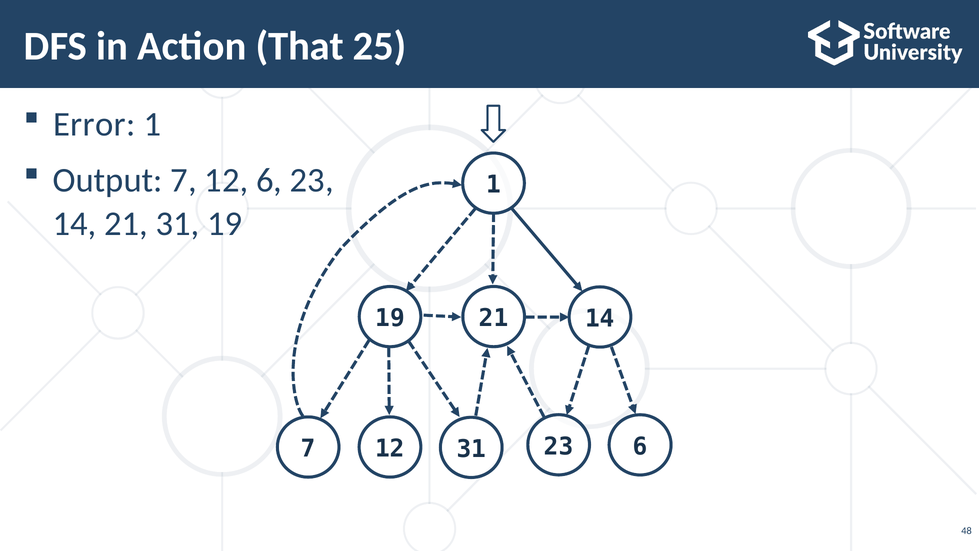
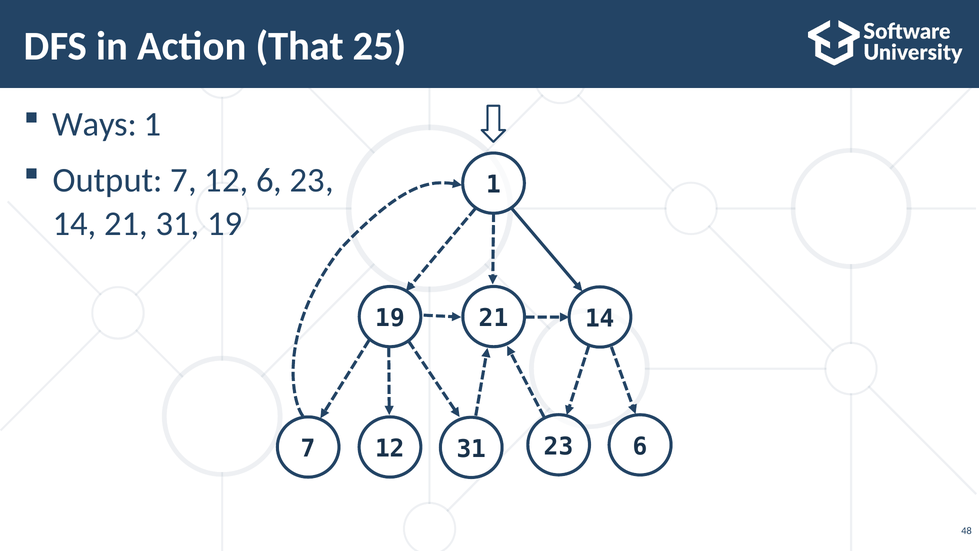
Error: Error -> Ways
